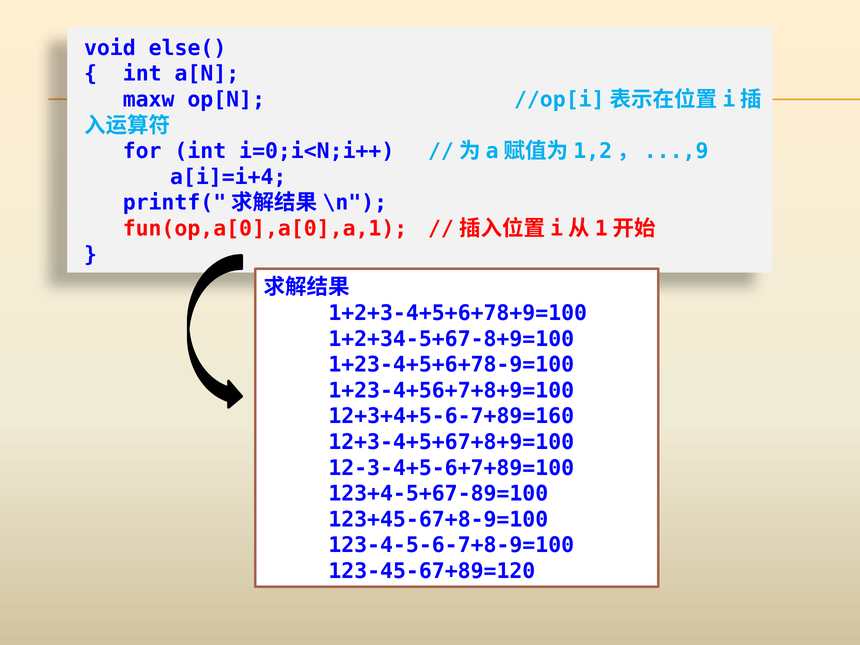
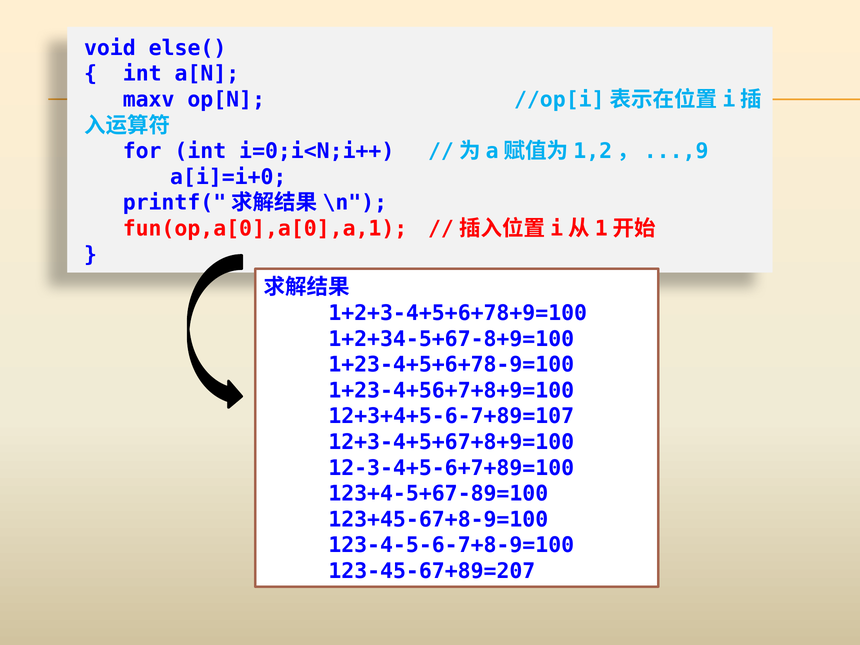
maxw: maxw -> maxv
a[i]=i+4: a[i]=i+4 -> a[i]=i+0
12+3+4+5-6-7+89=160: 12+3+4+5-6-7+89=160 -> 12+3+4+5-6-7+89=107
123-45-67+89=120: 123-45-67+89=120 -> 123-45-67+89=207
